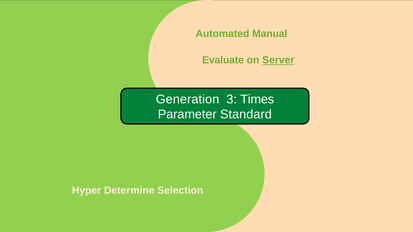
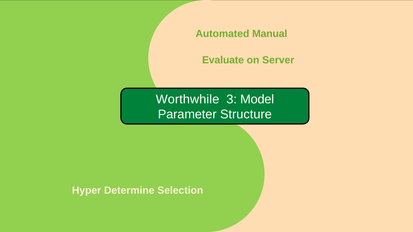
Server underline: present -> none
Generation: Generation -> Worthwhile
Times: Times -> Model
Standard: Standard -> Structure
